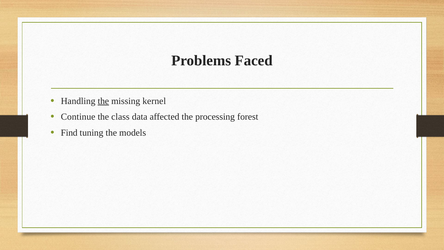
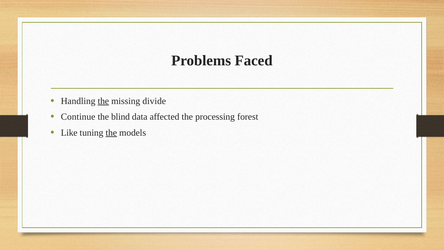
kernel: kernel -> divide
class: class -> blind
Find: Find -> Like
the at (111, 132) underline: none -> present
